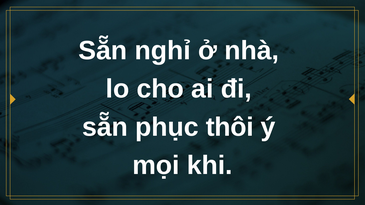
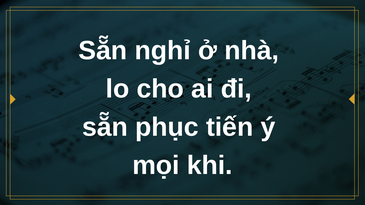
thôi: thôi -> tiến
